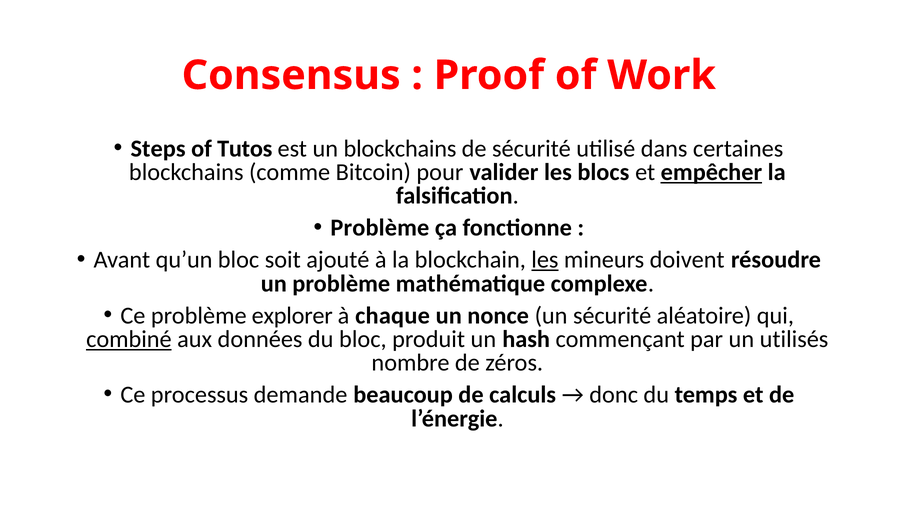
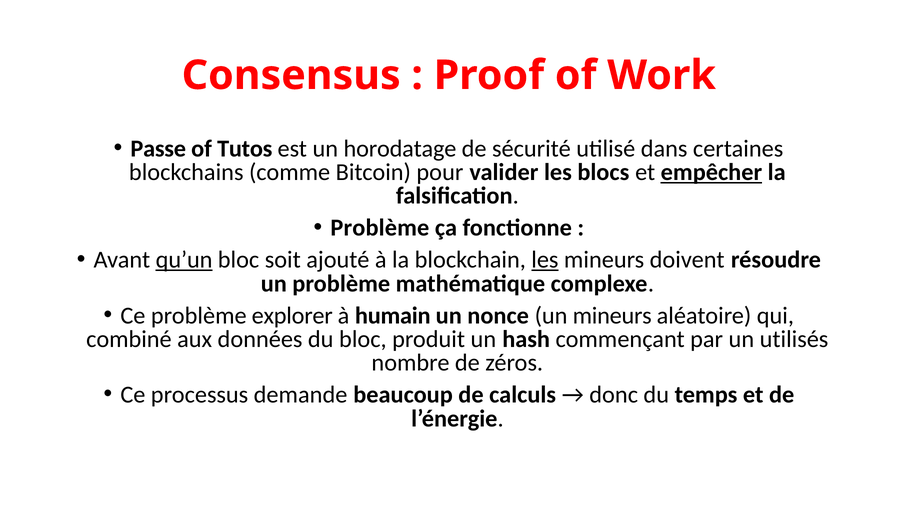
Steps: Steps -> Passe
un blockchains: blockchains -> horodatage
qu’un underline: none -> present
chaque: chaque -> humain
un sécurité: sécurité -> mineurs
combiné underline: present -> none
